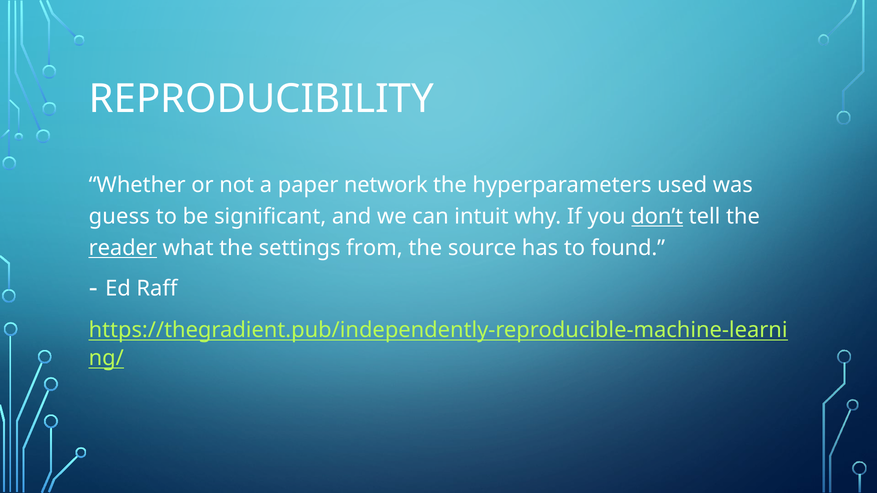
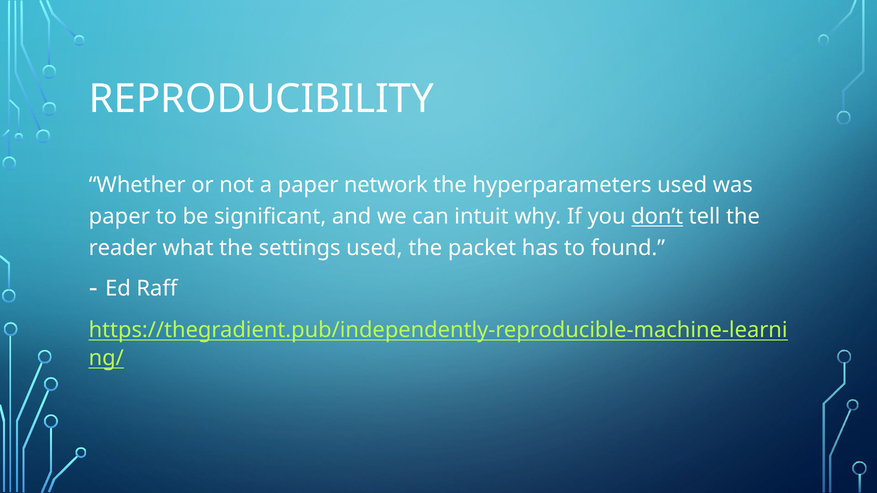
guess at (119, 217): guess -> paper
reader underline: present -> none
settings from: from -> used
source: source -> packet
